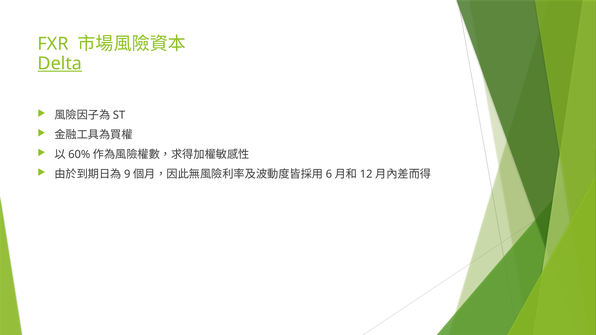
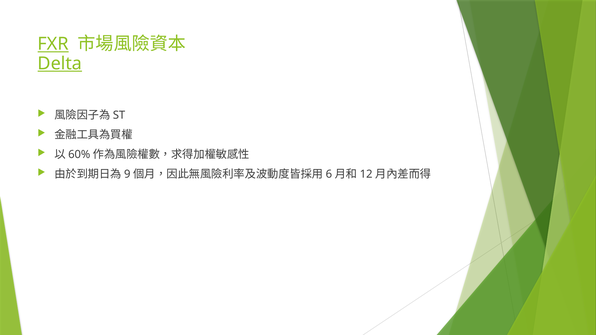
FXR underline: none -> present
